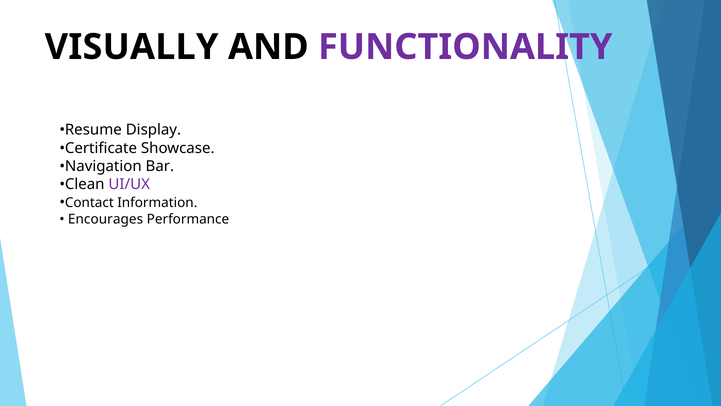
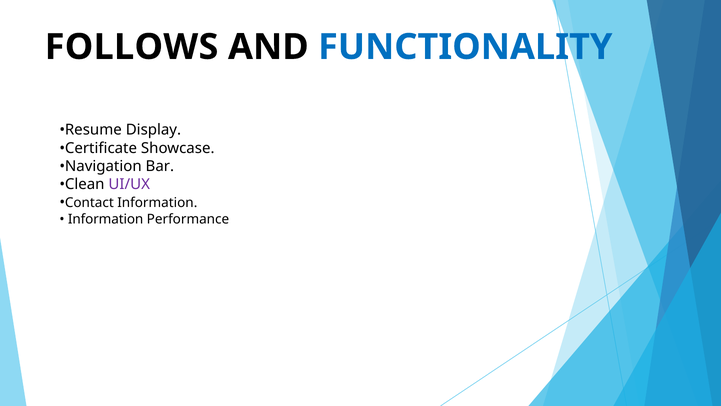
VISUALLY: VISUALLY -> FOLLOWS
FUNCTIONALITY colour: purple -> blue
Encourages at (106, 219): Encourages -> Information
